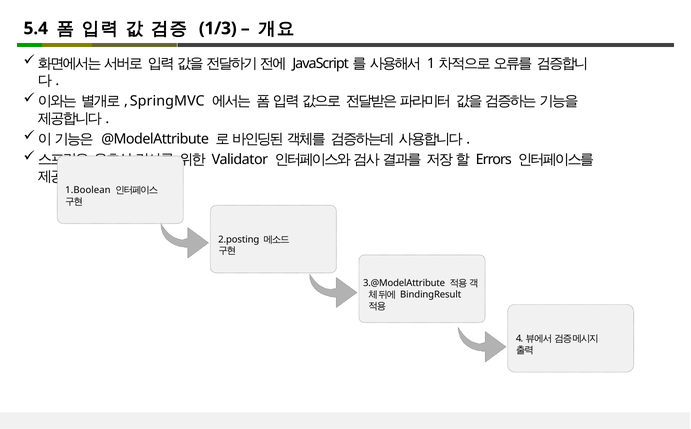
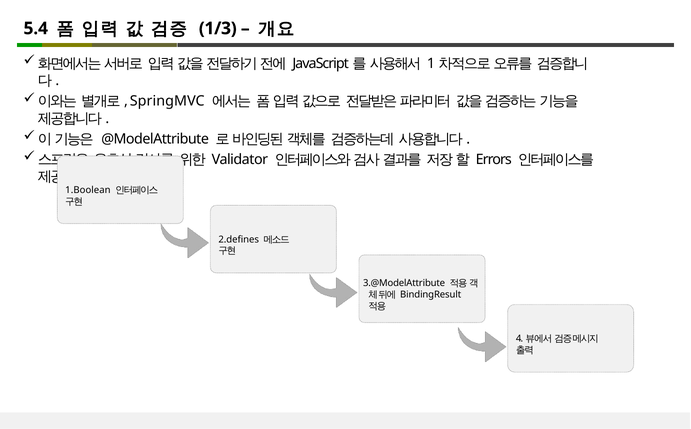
2.posting: 2.posting -> 2.defines
